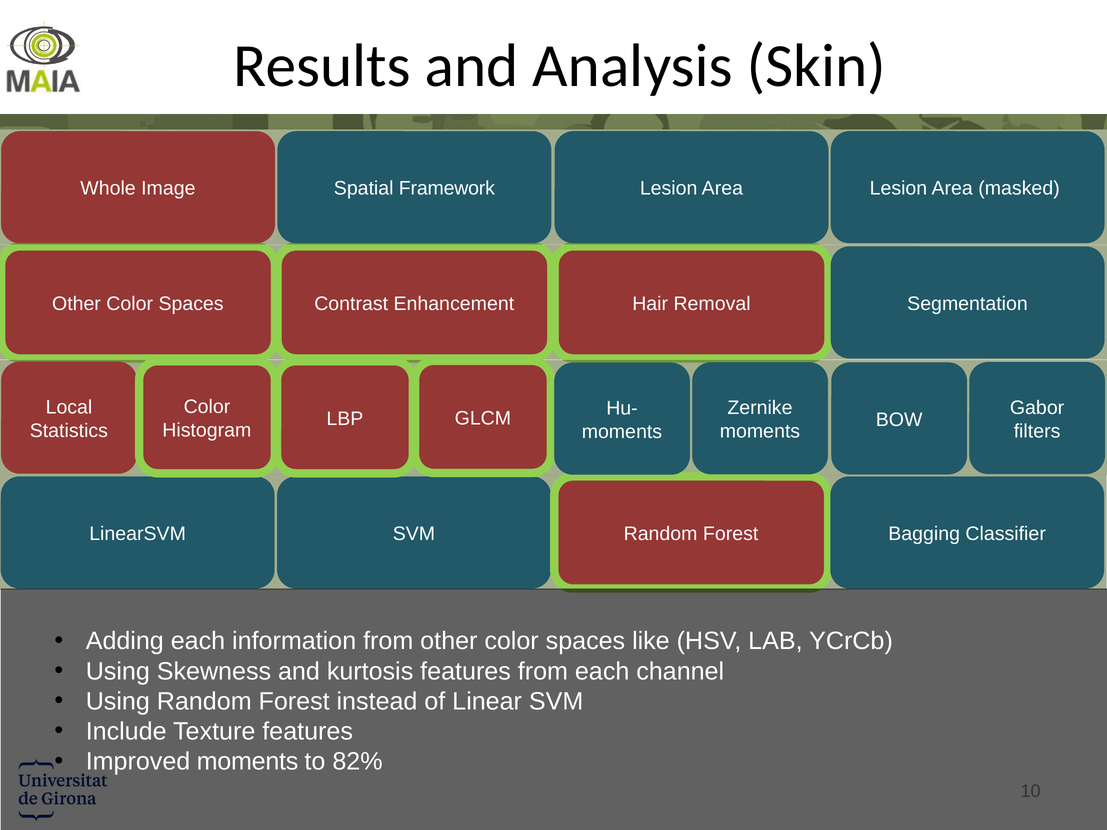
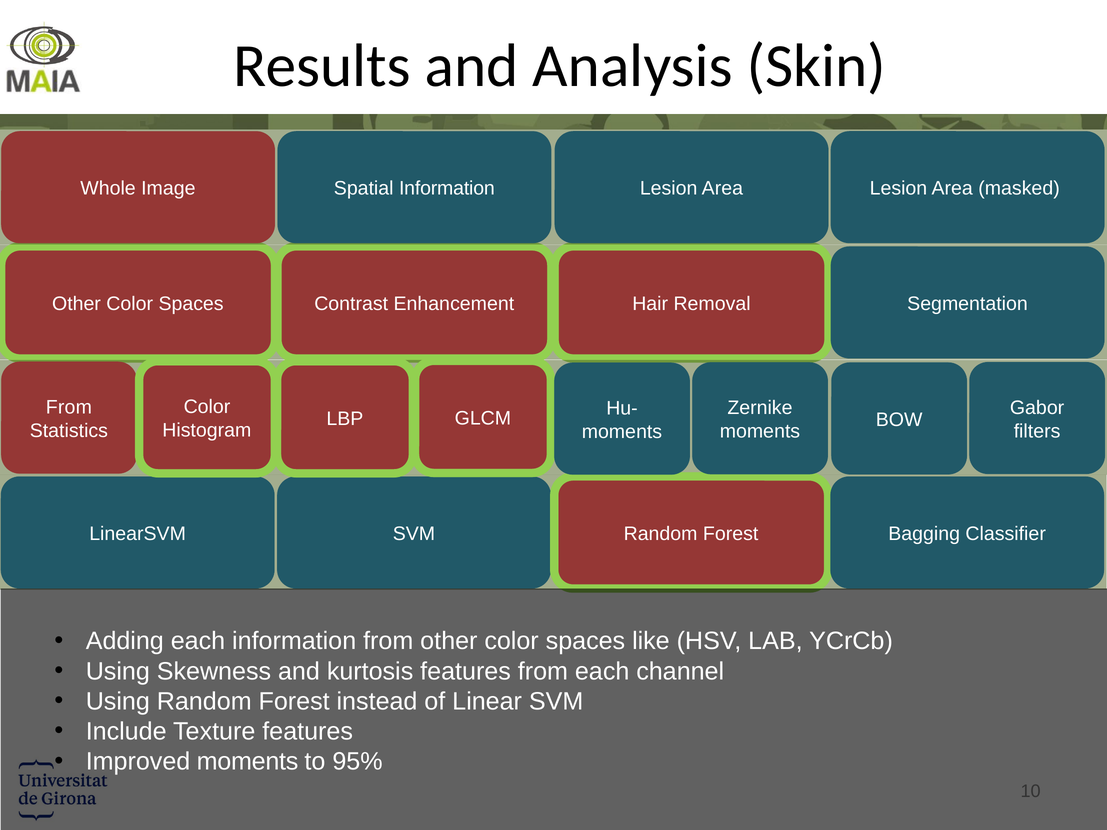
Spatial Framework: Framework -> Information
Local at (69, 407): Local -> From
82%: 82% -> 95%
